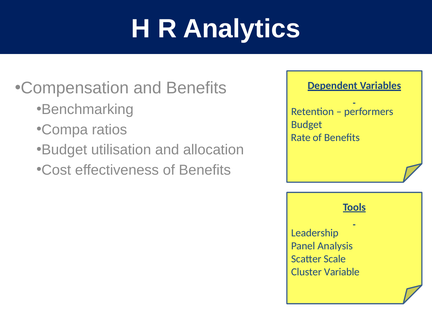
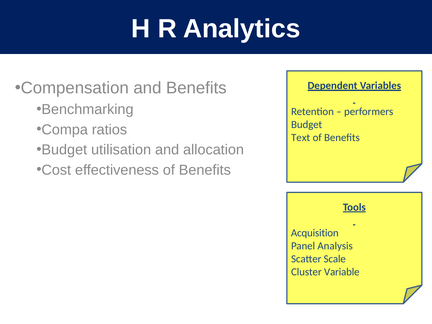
Rate: Rate -> Text
Leadership: Leadership -> Acquisition
